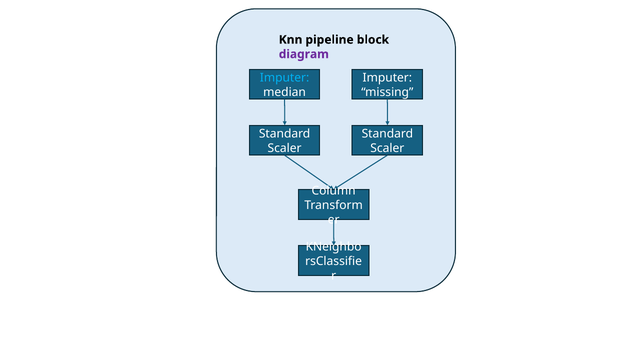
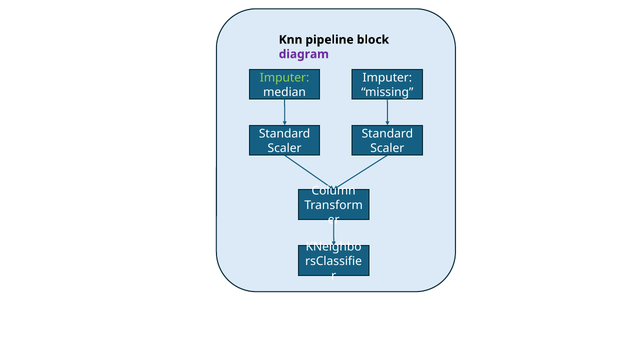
Imputer at (285, 78) colour: light blue -> light green
